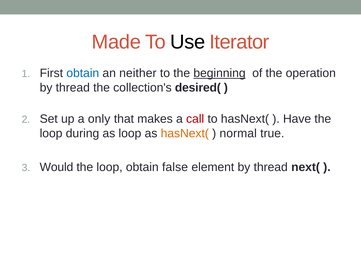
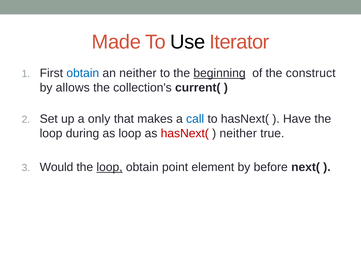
operation: operation -> construct
thread at (73, 87): thread -> allows
desired(: desired( -> current(
call colour: red -> blue
hasNext( at (185, 133) colour: orange -> red
normal at (238, 133): normal -> neither
loop at (110, 167) underline: none -> present
false: false -> point
element by thread: thread -> before
